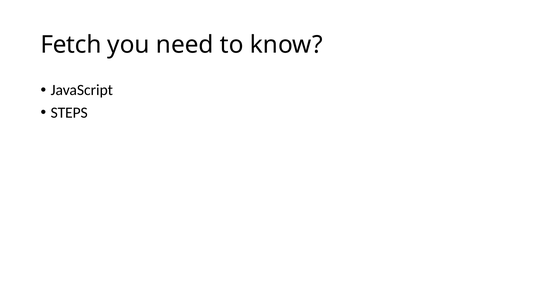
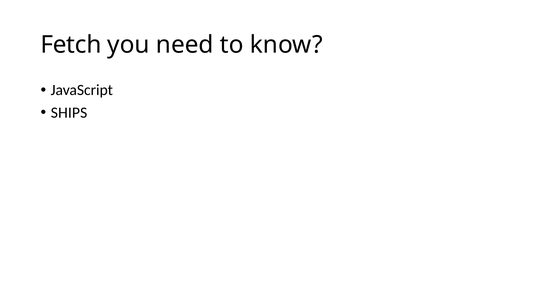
STEPS: STEPS -> SHIPS
